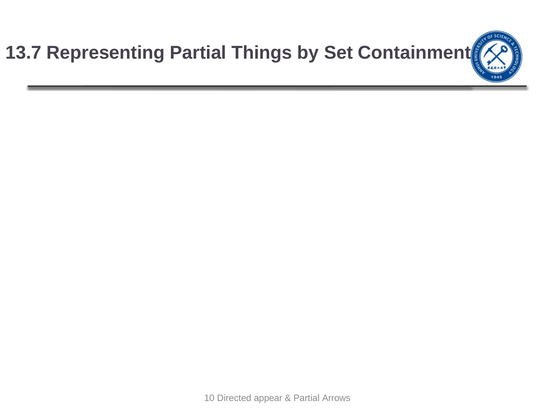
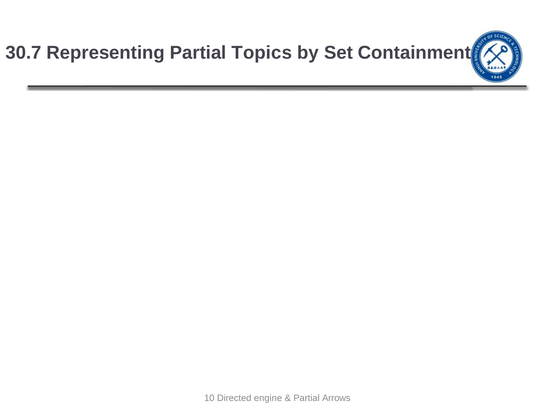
13.7: 13.7 -> 30.7
Things: Things -> Topics
appear: appear -> engine
